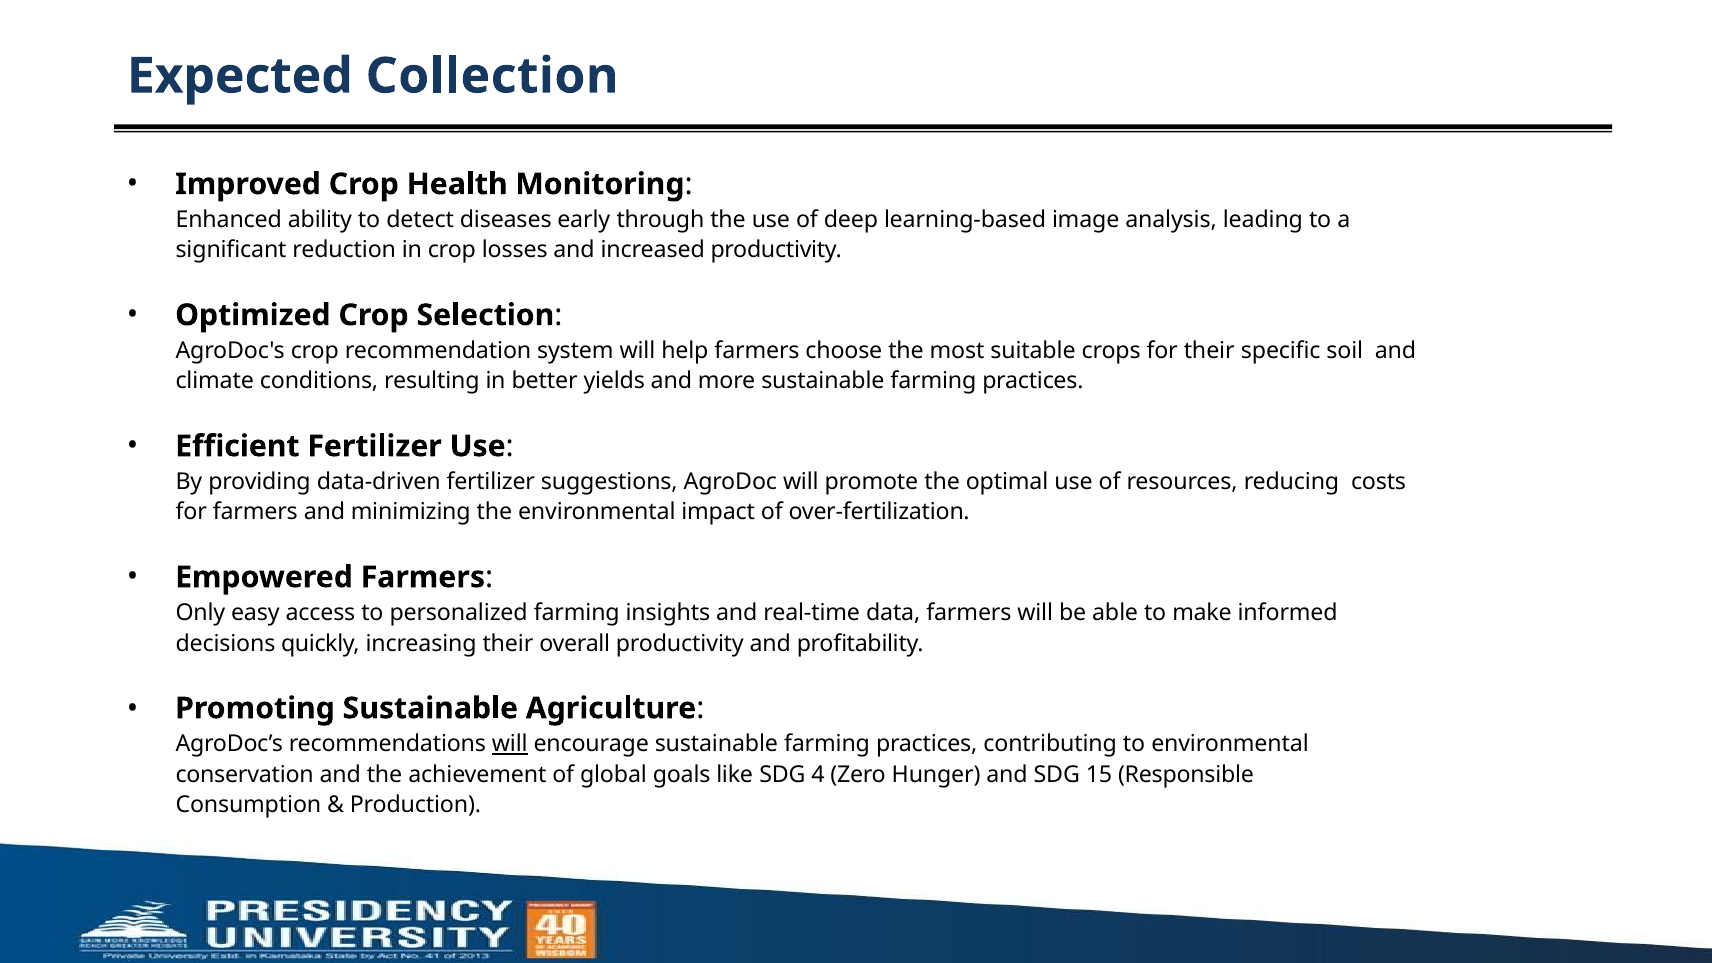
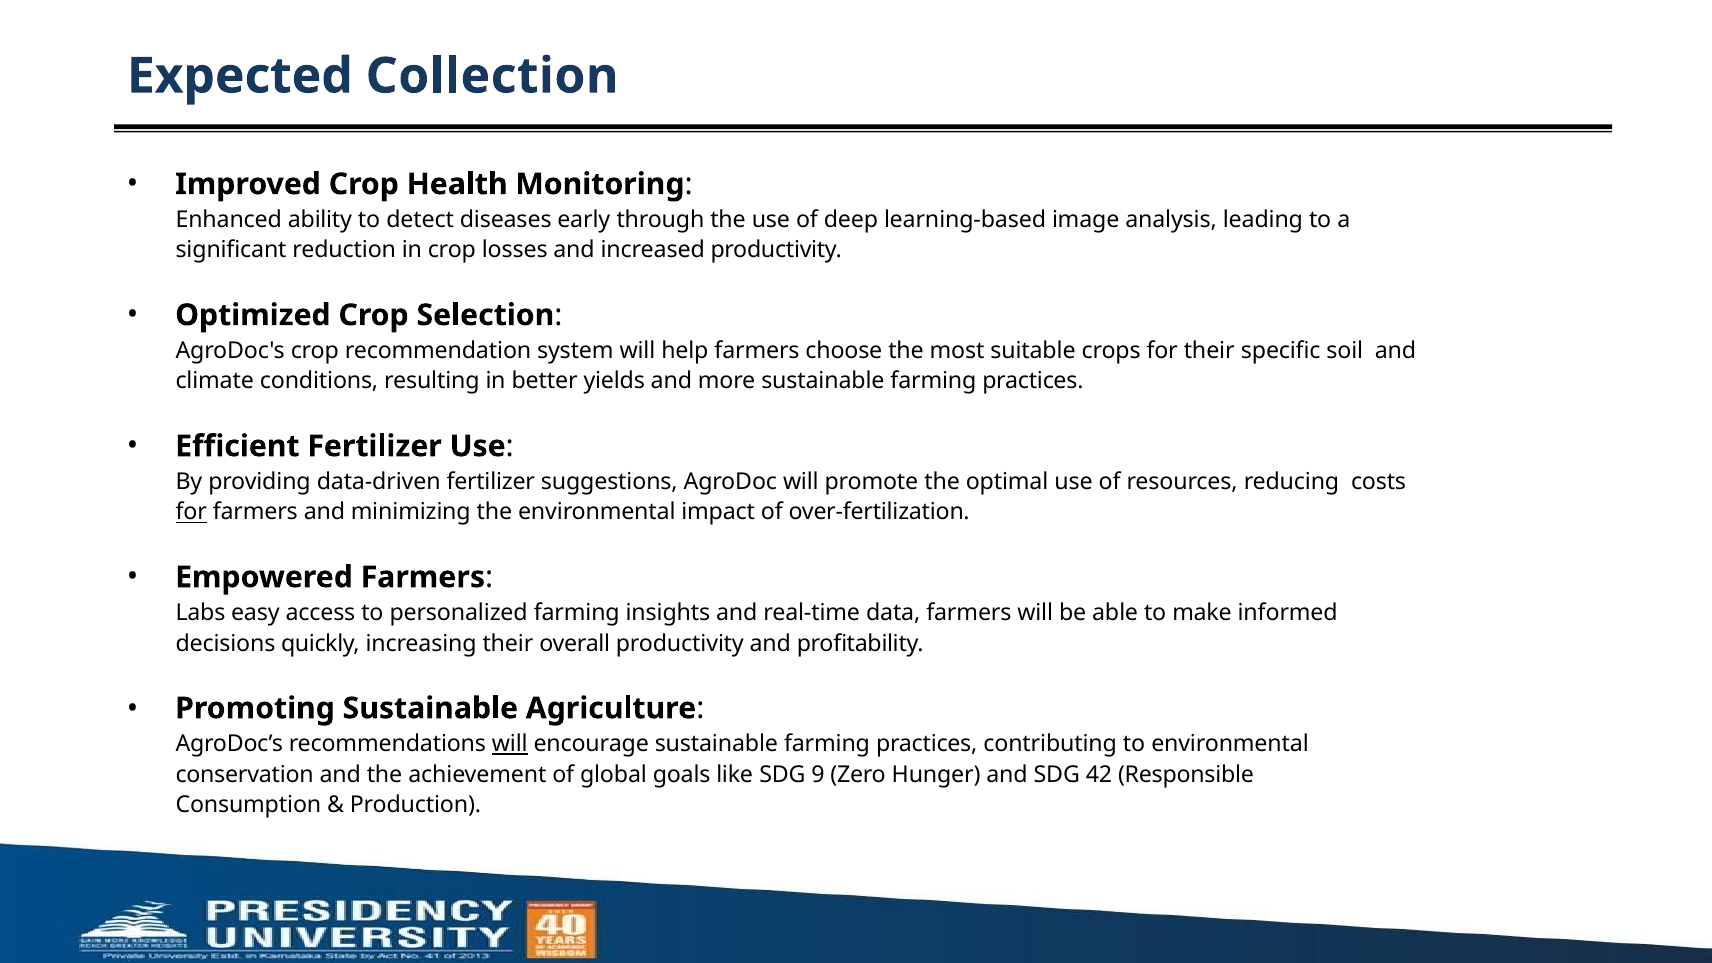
for at (191, 512) underline: none -> present
Only: Only -> Labs
4: 4 -> 9
15: 15 -> 42
